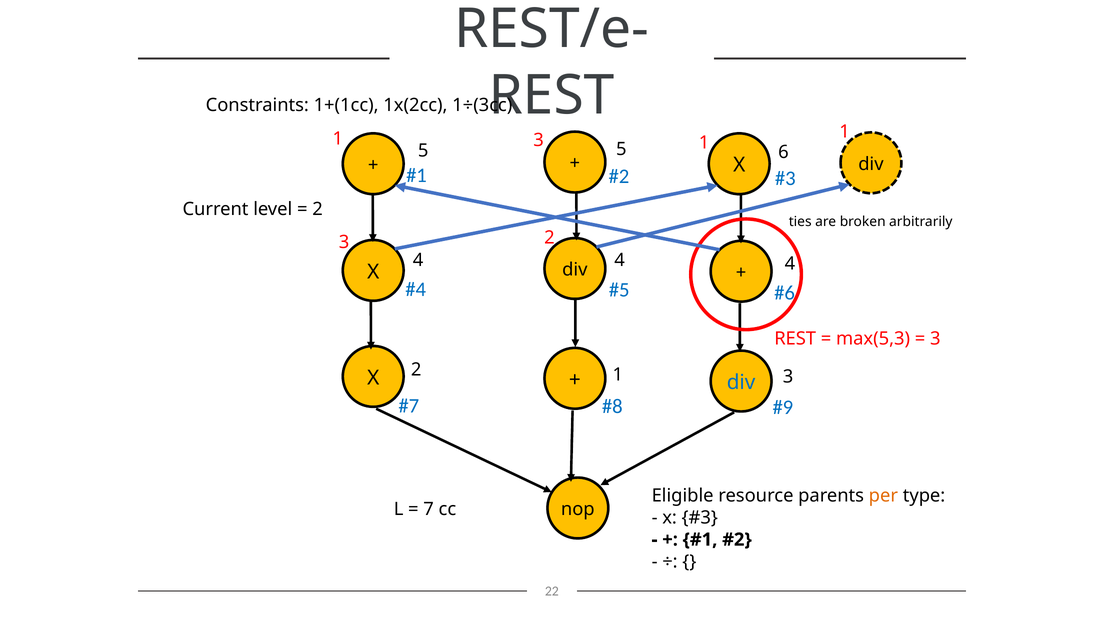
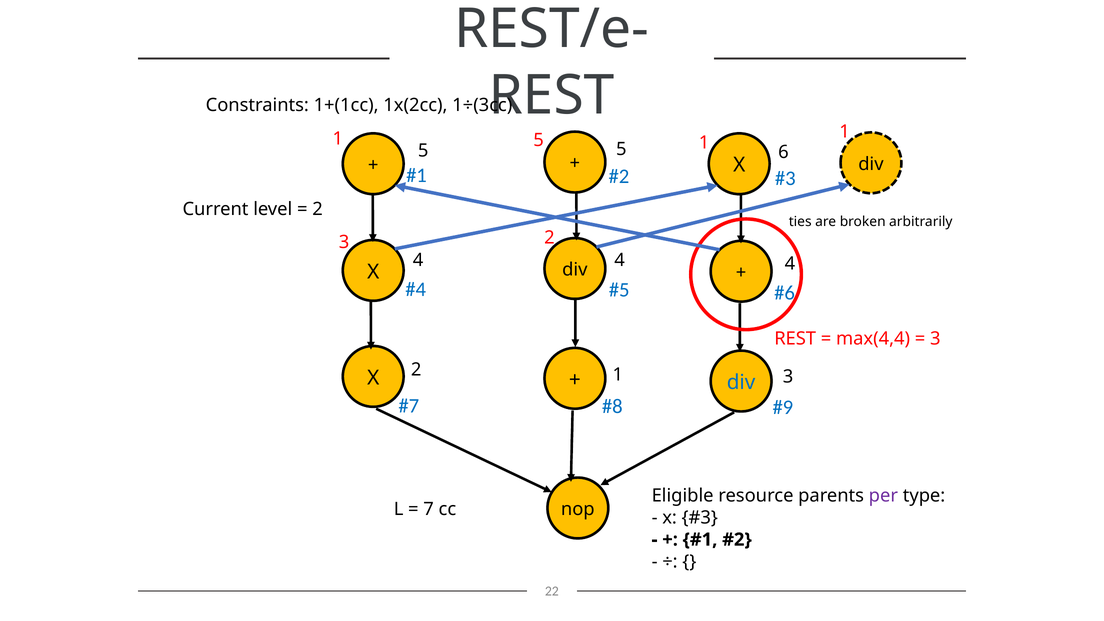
1 3: 3 -> 5
max(5,3: max(5,3 -> max(4,4
per colour: orange -> purple
